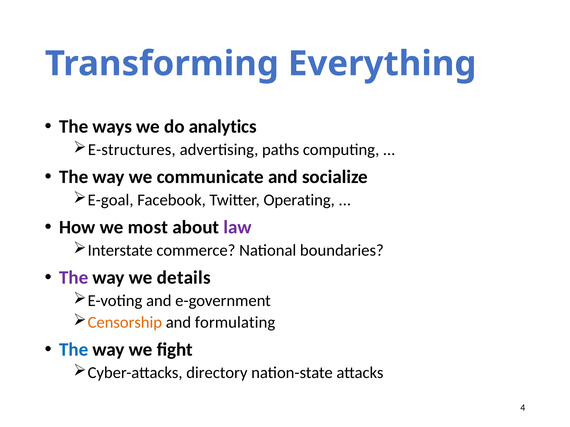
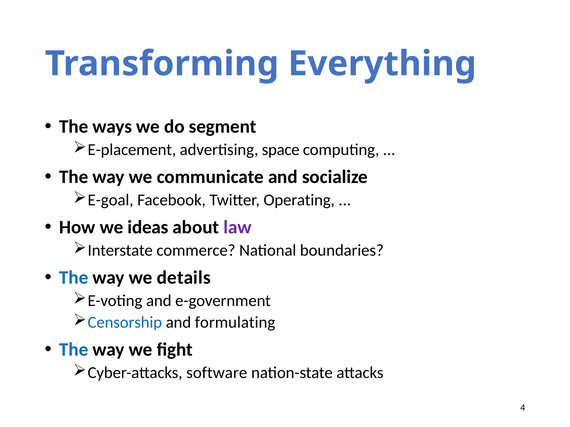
analytics: analytics -> segment
E-structures: E-structures -> E-placement
paths: paths -> space
most: most -> ideas
The at (74, 278) colour: purple -> blue
Censorship colour: orange -> blue
directory: directory -> software
